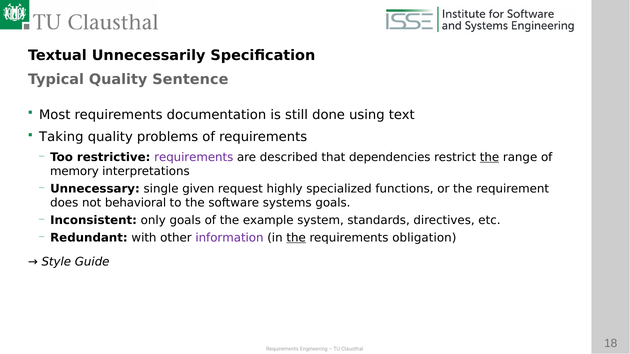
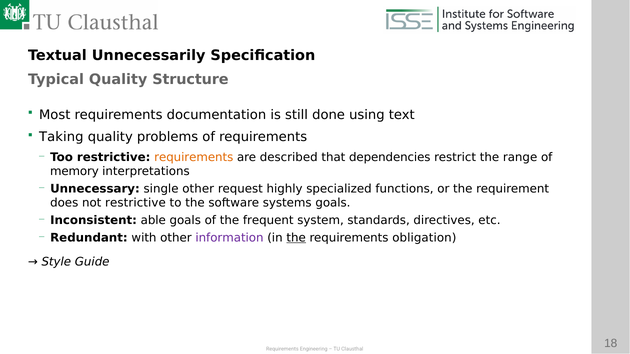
Sentence: Sentence -> Structure
requirements at (194, 157) colour: purple -> orange
the at (490, 157) underline: present -> none
single given: given -> other
not behavioral: behavioral -> restrictive
only: only -> able
example: example -> frequent
